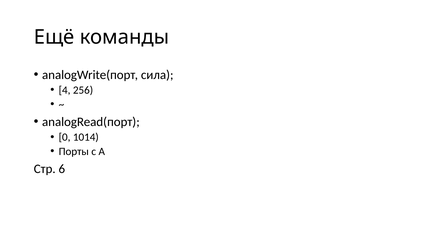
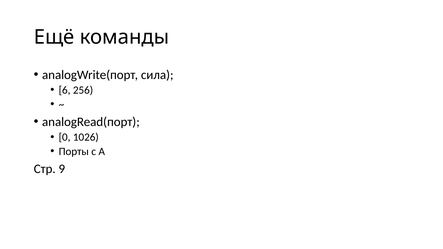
4: 4 -> 6
1014: 1014 -> 1026
6: 6 -> 9
